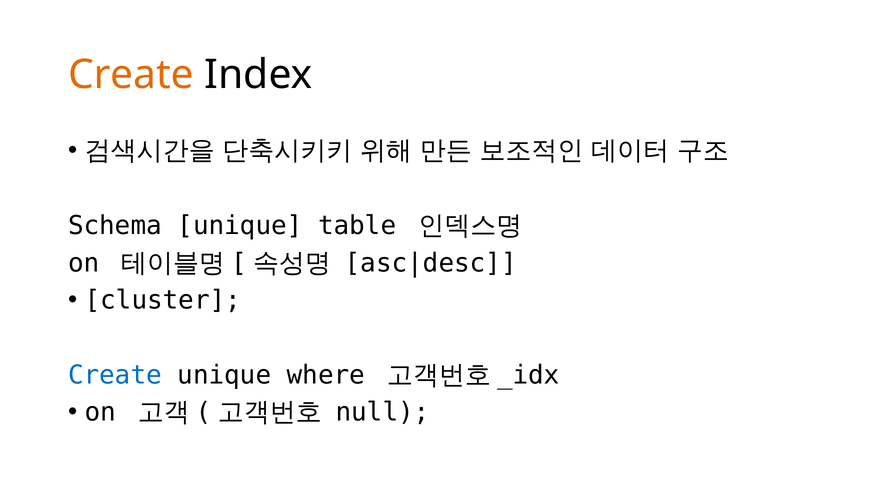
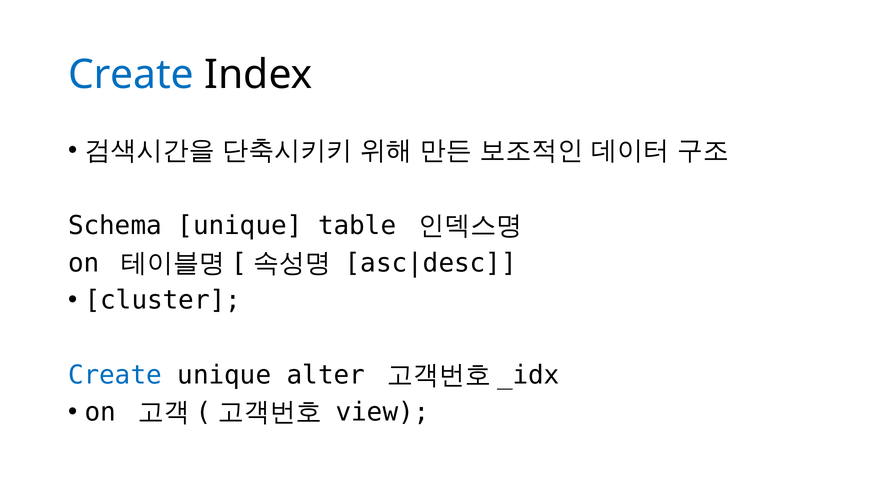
Create at (131, 75) colour: orange -> blue
where: where -> alter
null: null -> view
